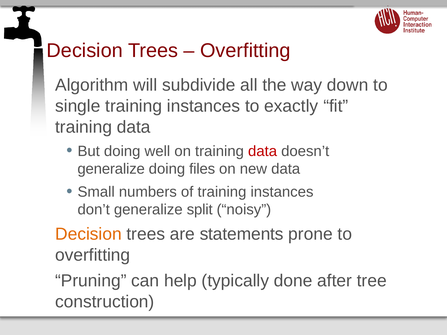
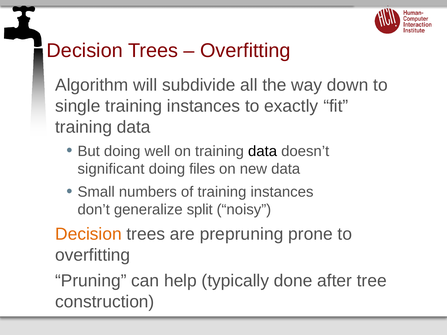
data at (263, 151) colour: red -> black
generalize at (111, 169): generalize -> significant
statements: statements -> prepruning
